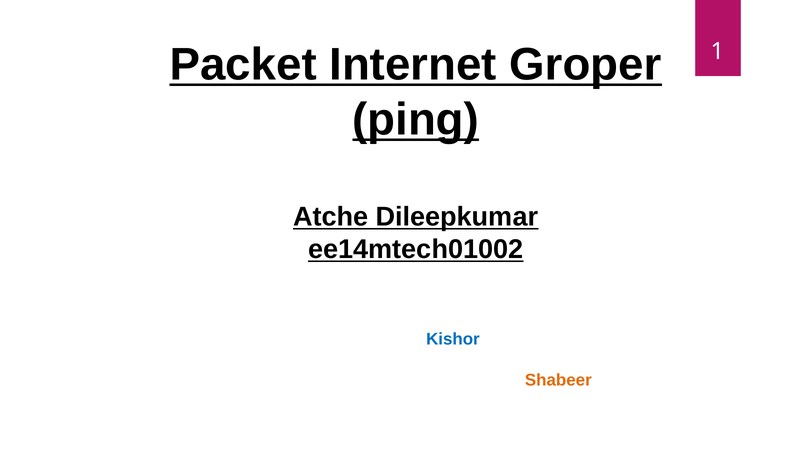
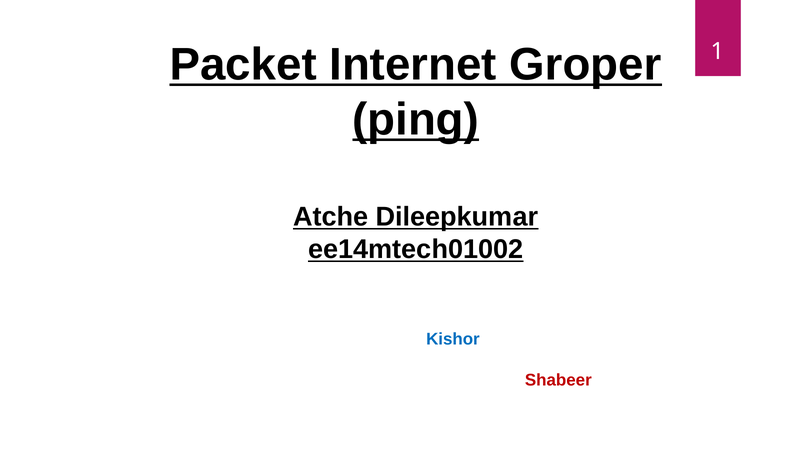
Shabeer colour: orange -> red
